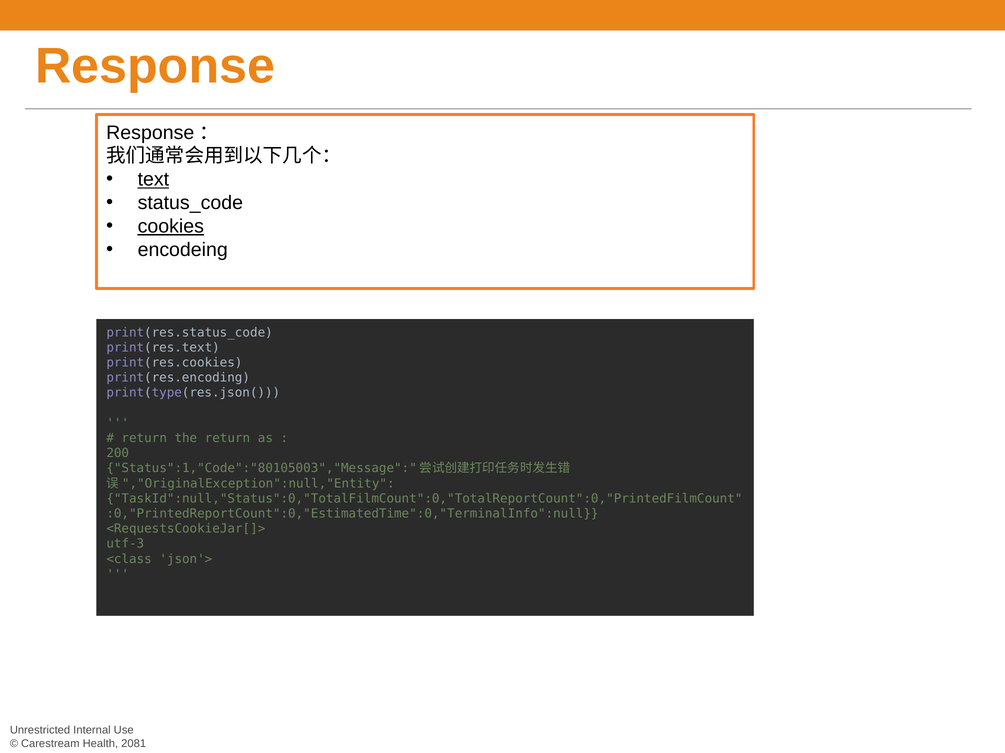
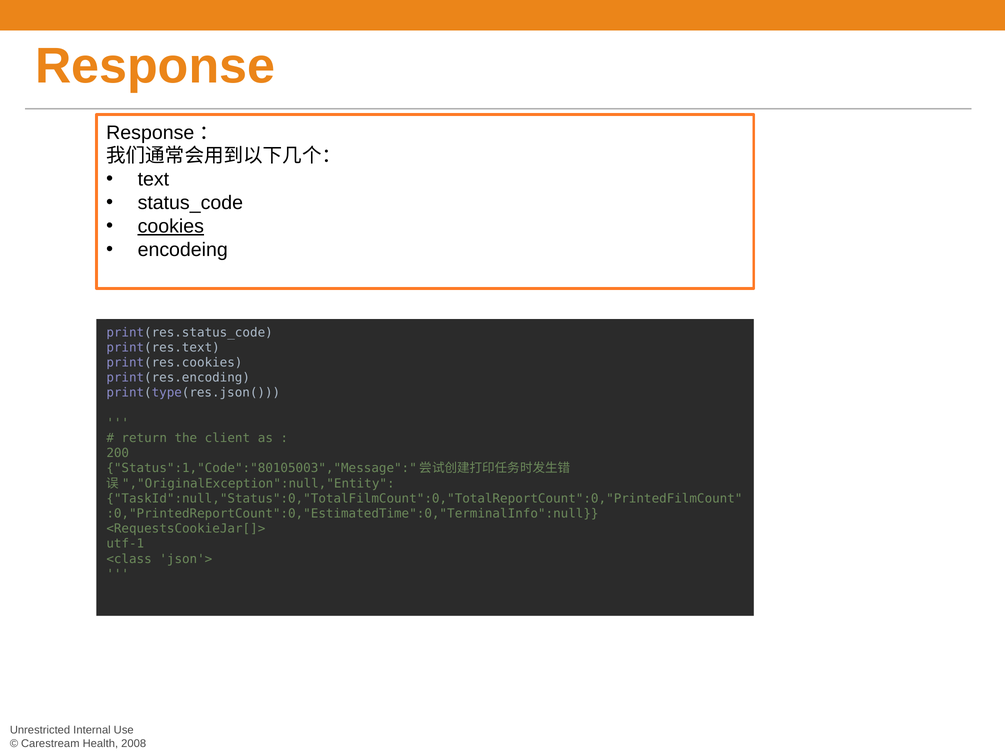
text underline: present -> none
the return: return -> client
utf-3: utf-3 -> utf-1
2081: 2081 -> 2008
